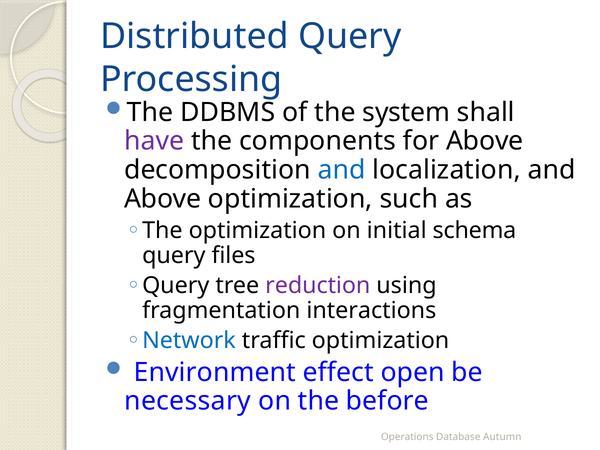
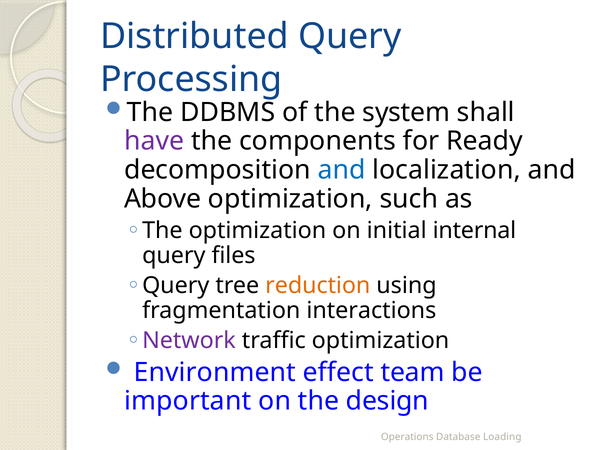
for Above: Above -> Ready
schema: schema -> internal
reduction colour: purple -> orange
Network colour: blue -> purple
open: open -> team
necessary: necessary -> important
before: before -> design
Autumn: Autumn -> Loading
